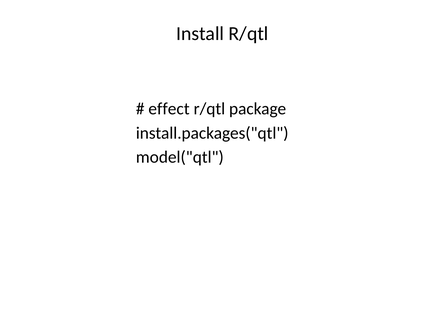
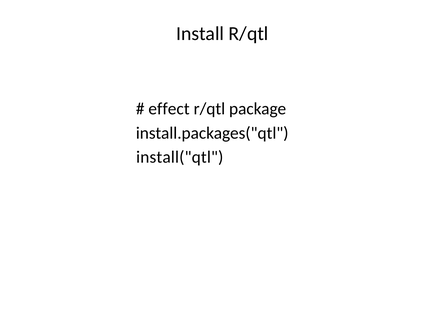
model("qtl: model("qtl -> install("qtl
